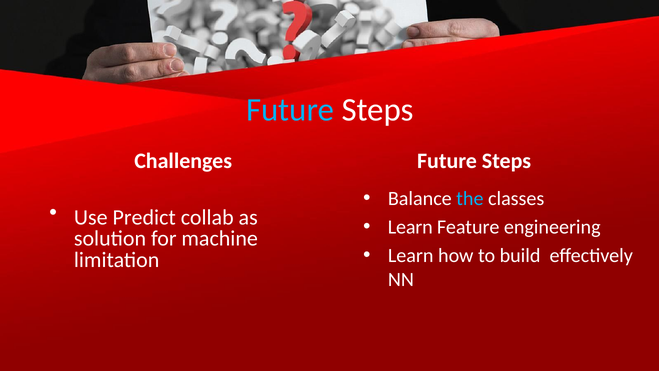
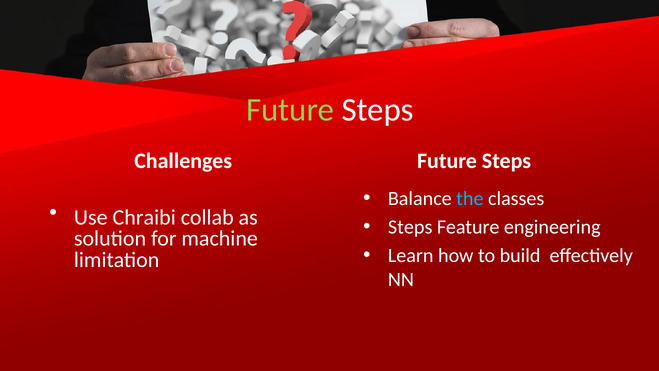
Future at (290, 110) colour: light blue -> light green
Predict: Predict -> Chraibi
Learn at (410, 227): Learn -> Steps
